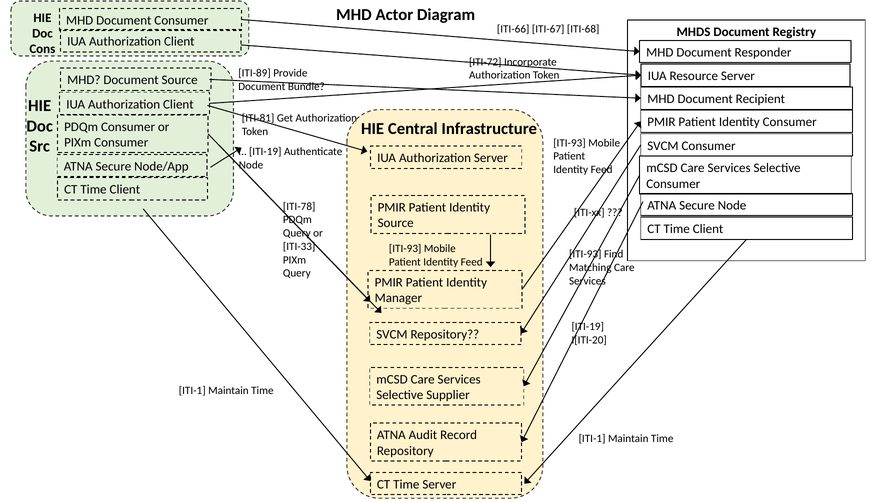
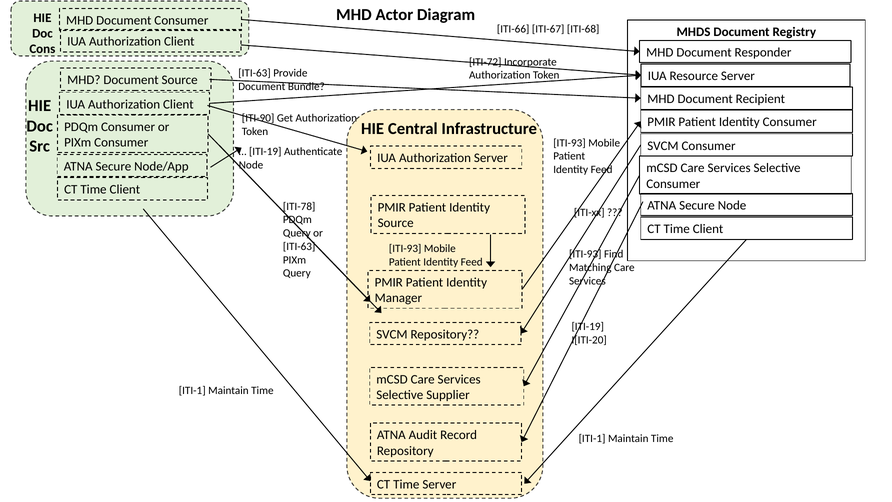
ITI-89 at (255, 73): ITI-89 -> ITI-63
ITI-81: ITI-81 -> ITI-90
ITI-33 at (299, 246): ITI-33 -> ITI-63
